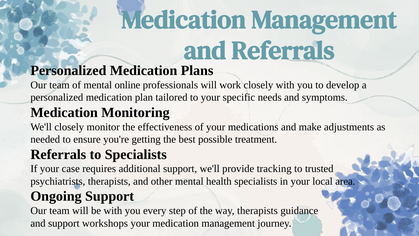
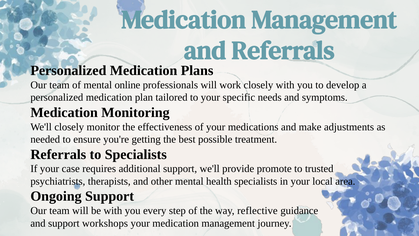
tracking: tracking -> promote
way therapists: therapists -> reflective
